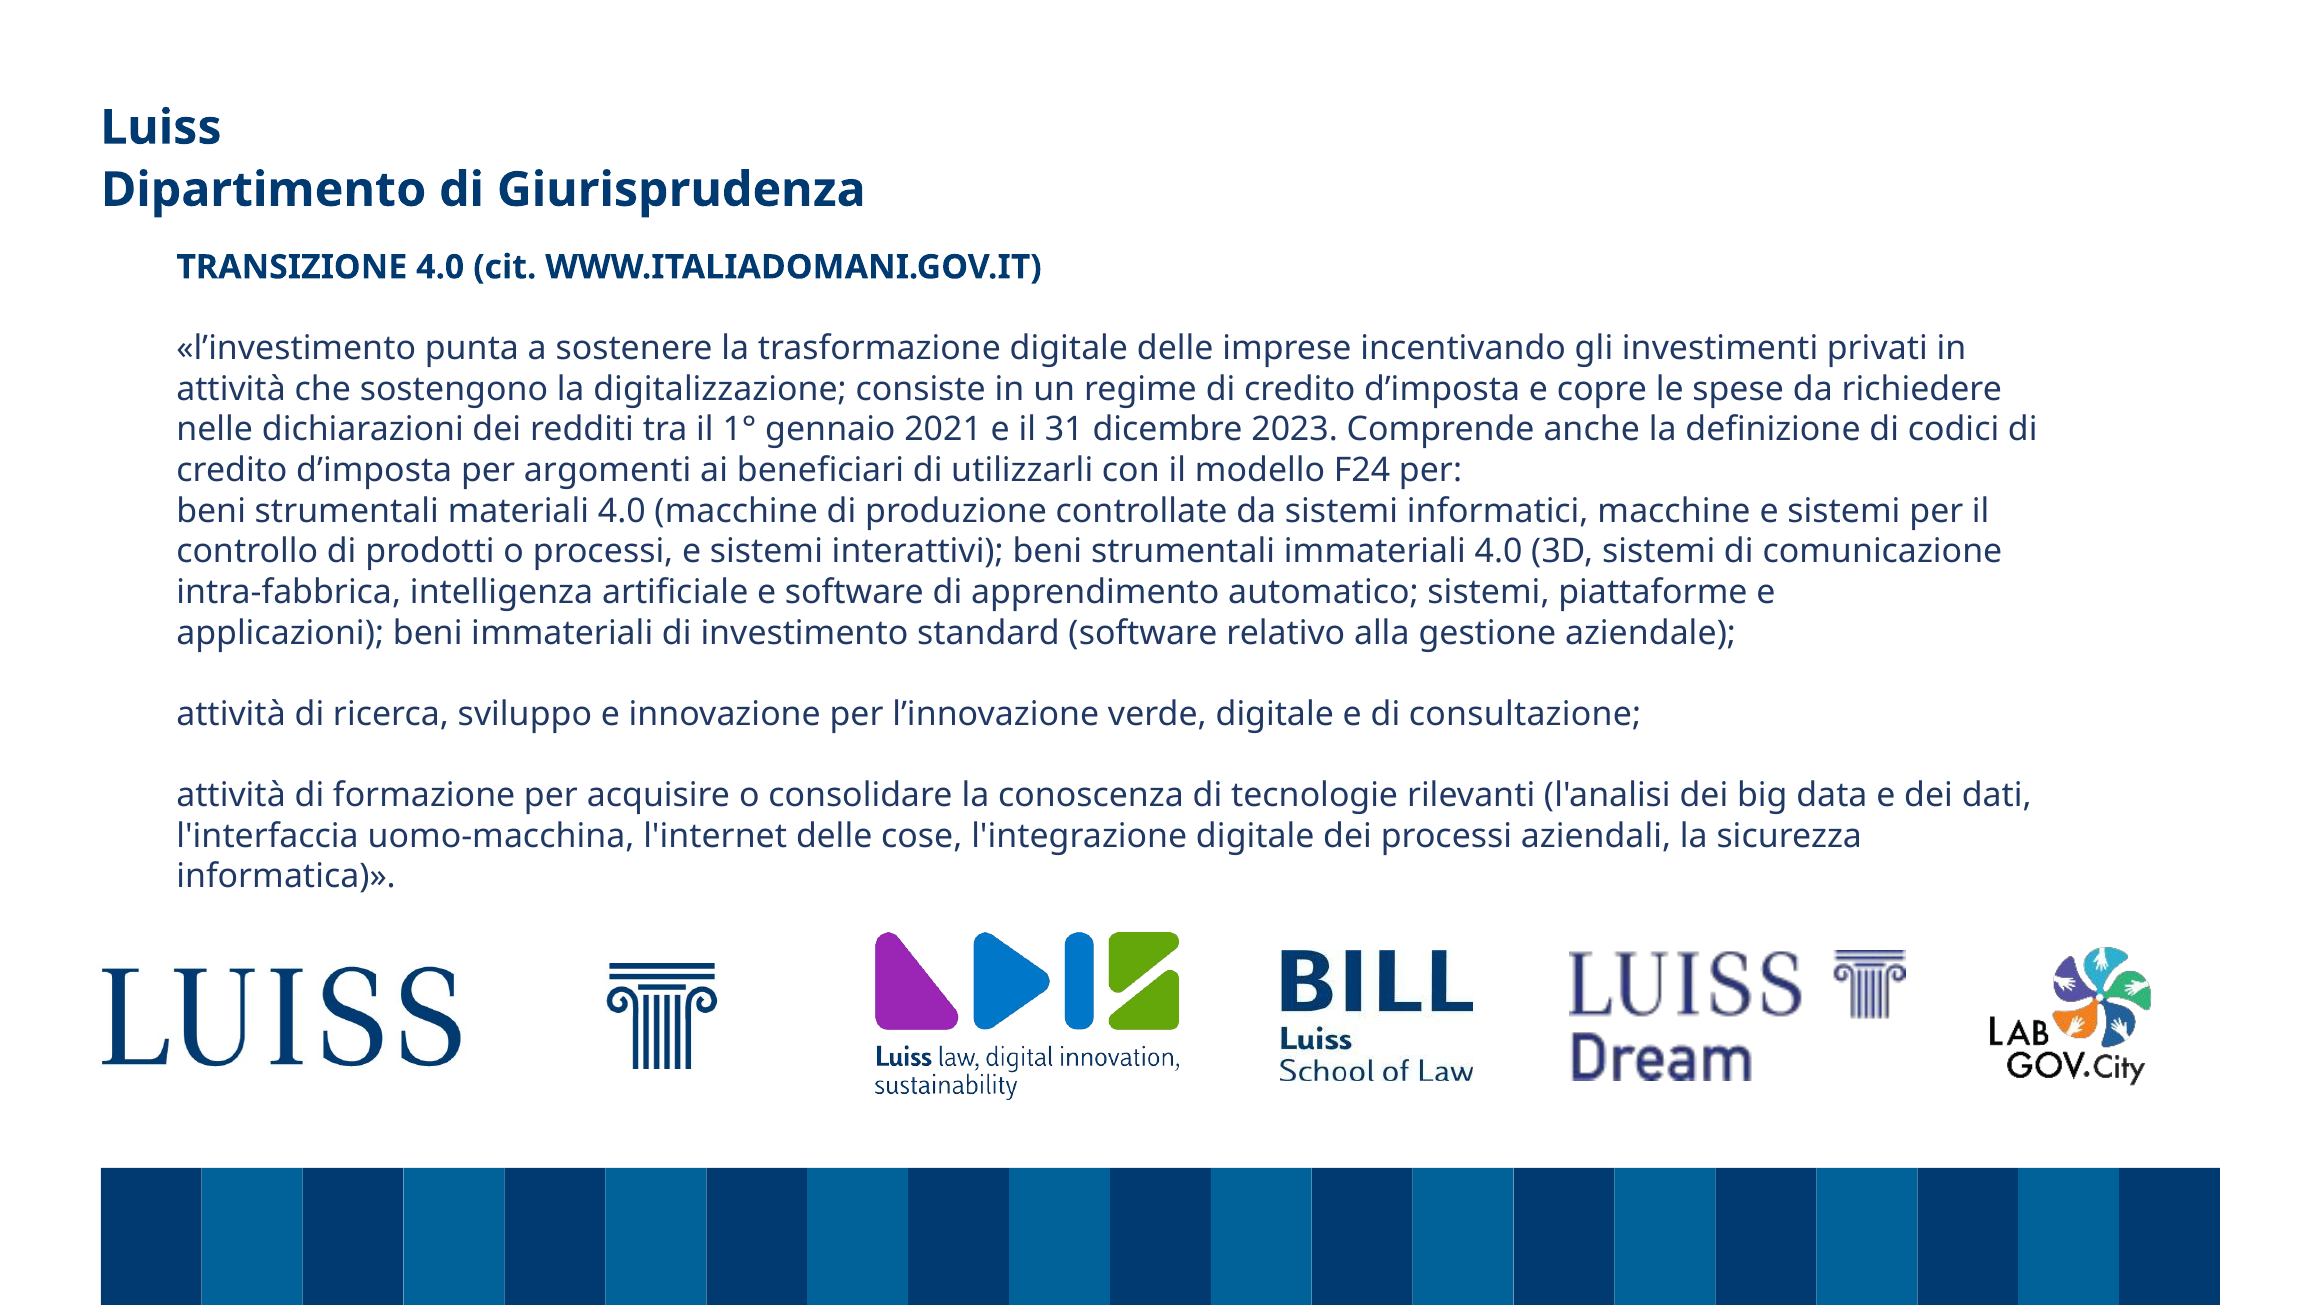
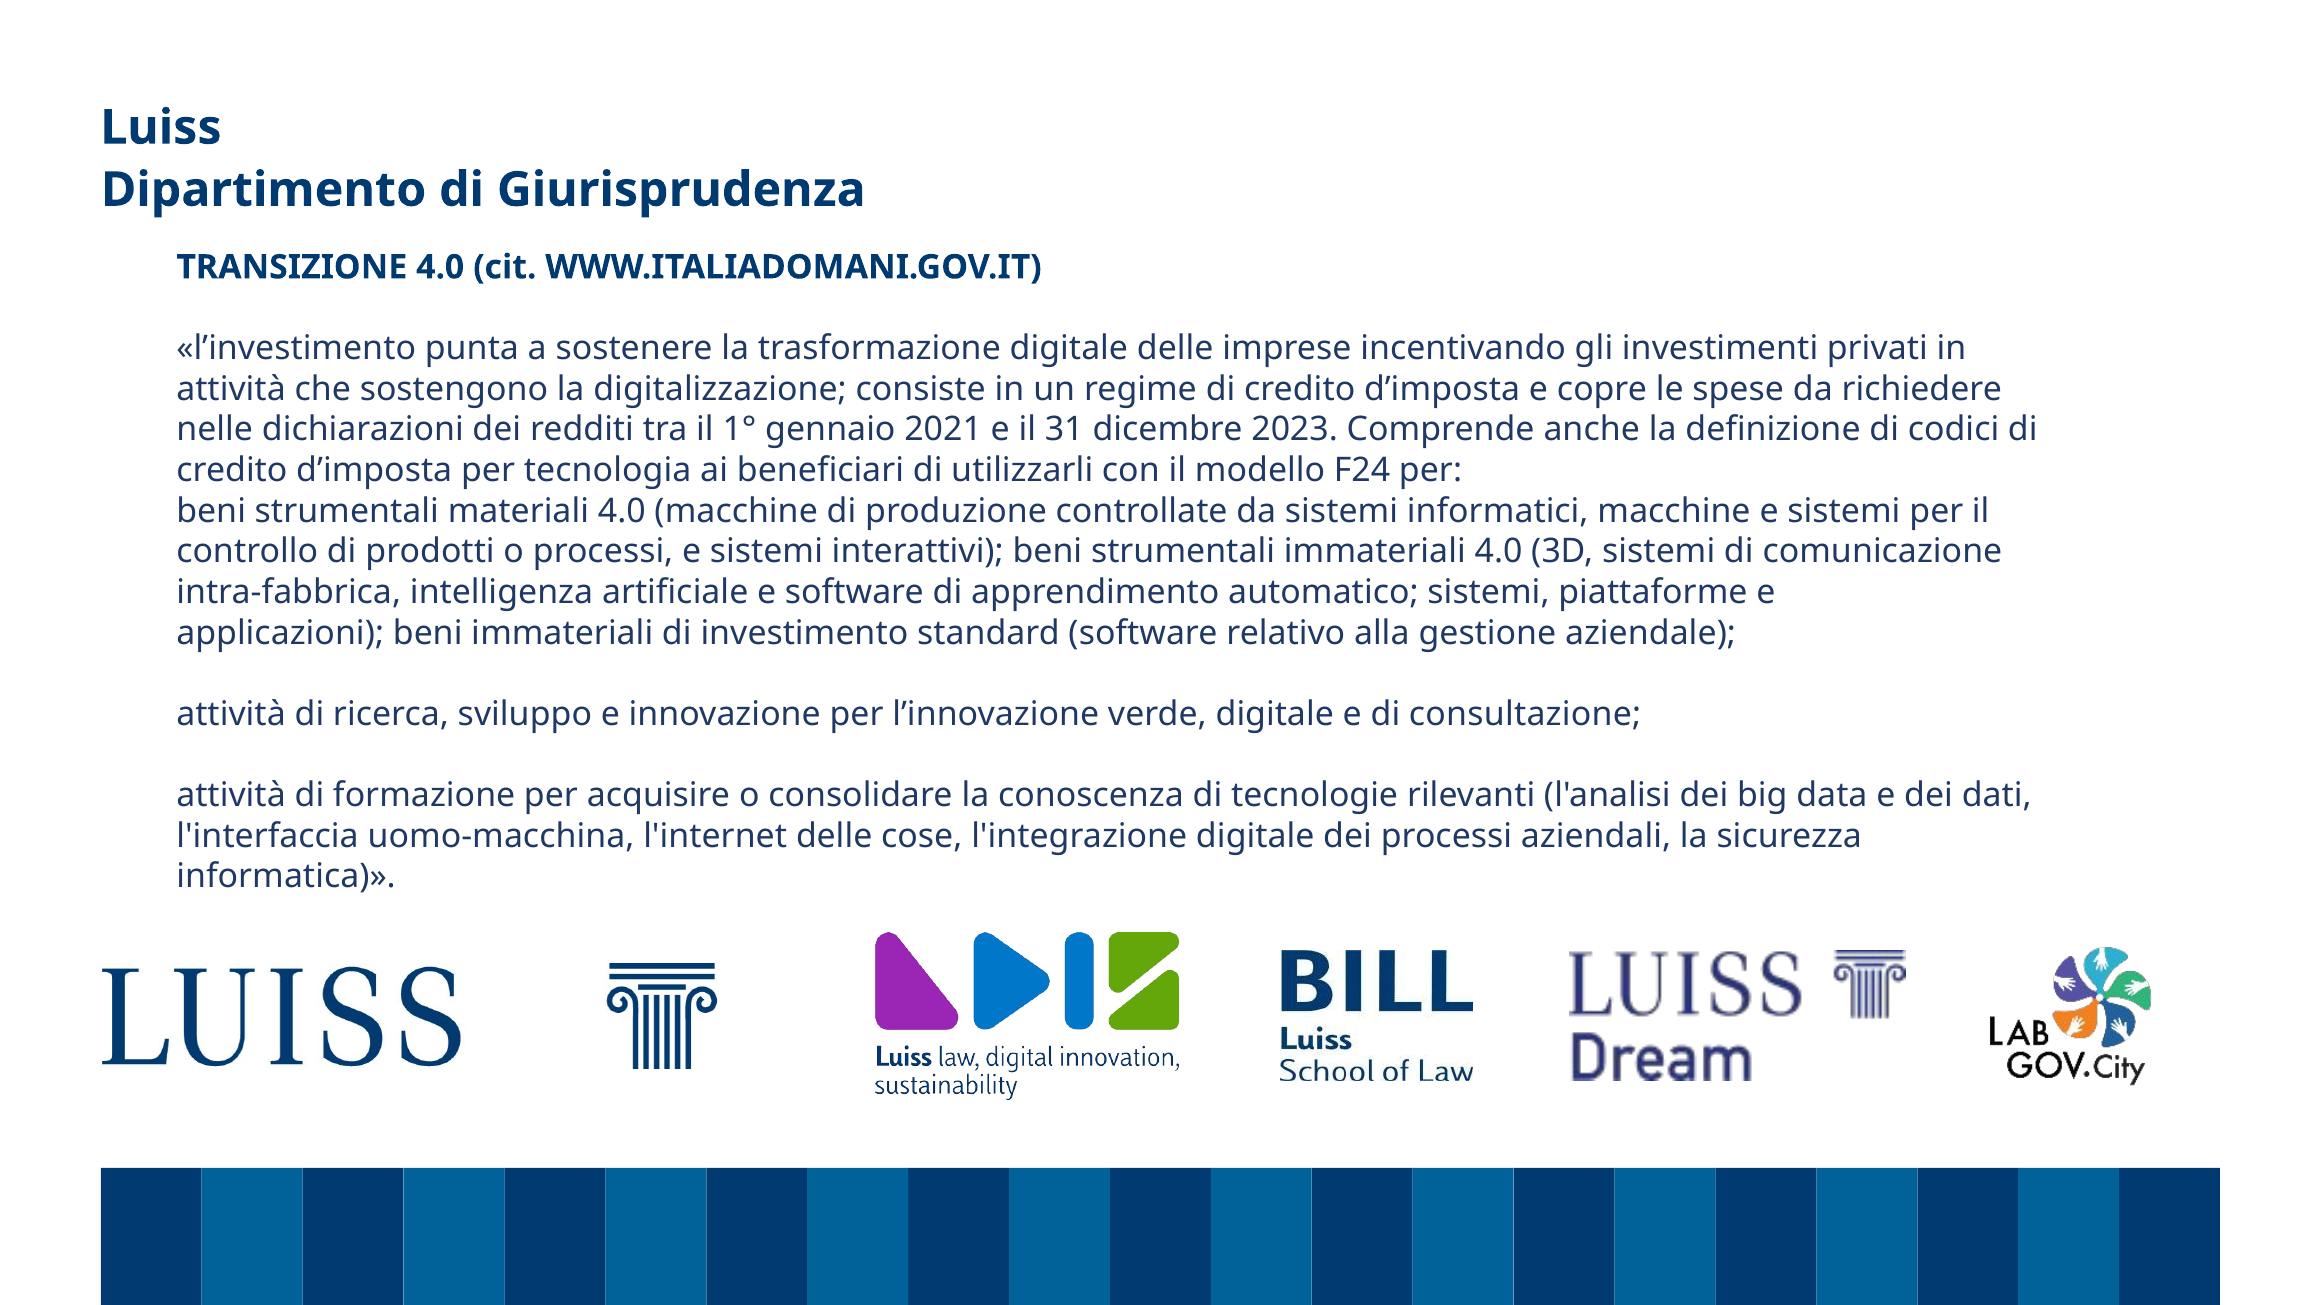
argomenti: argomenti -> tecnologia
